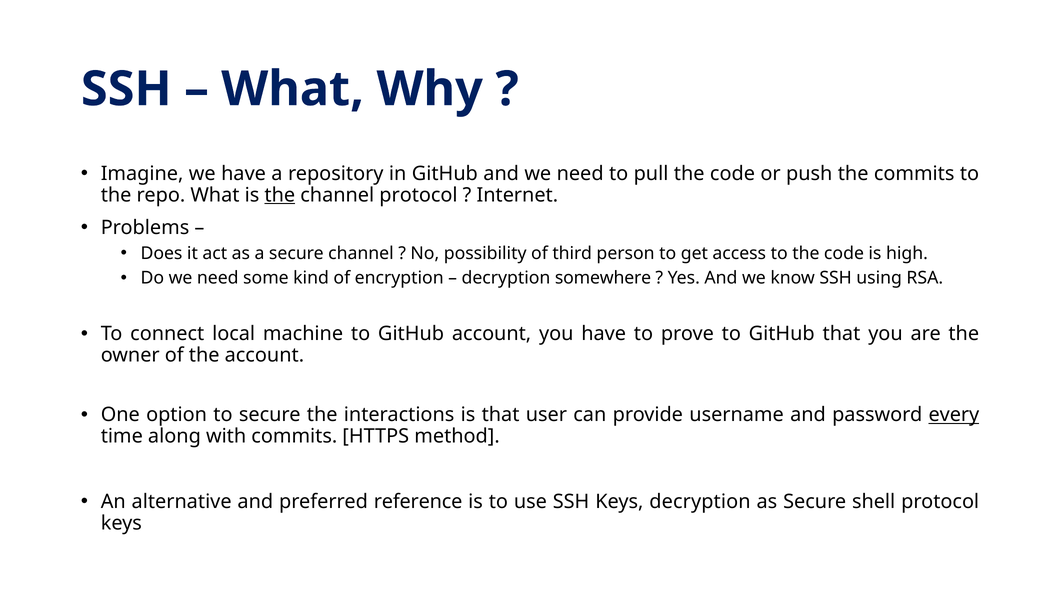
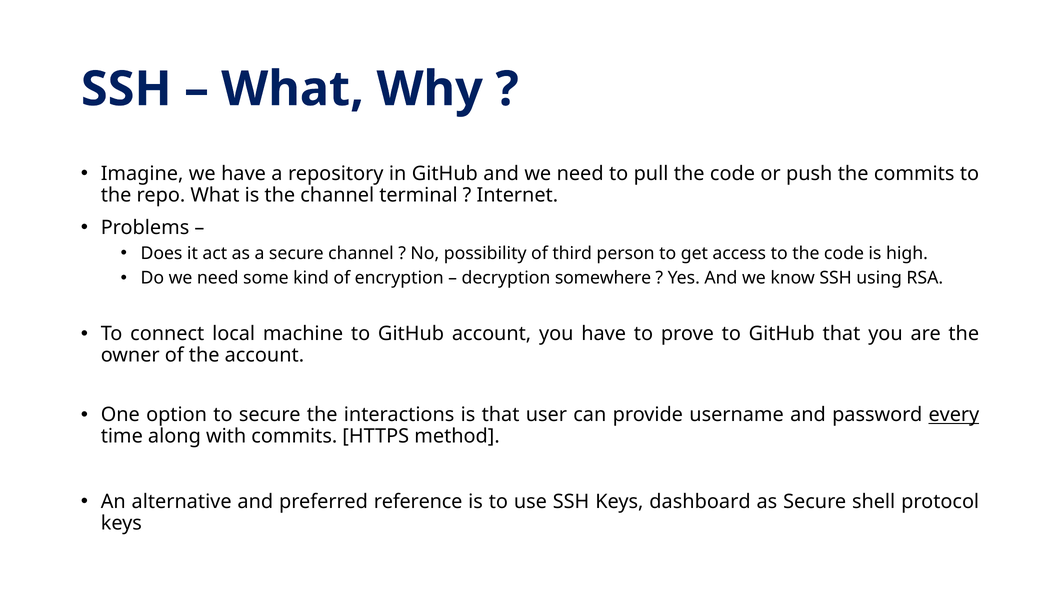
the at (280, 195) underline: present -> none
channel protocol: protocol -> terminal
Keys decryption: decryption -> dashboard
